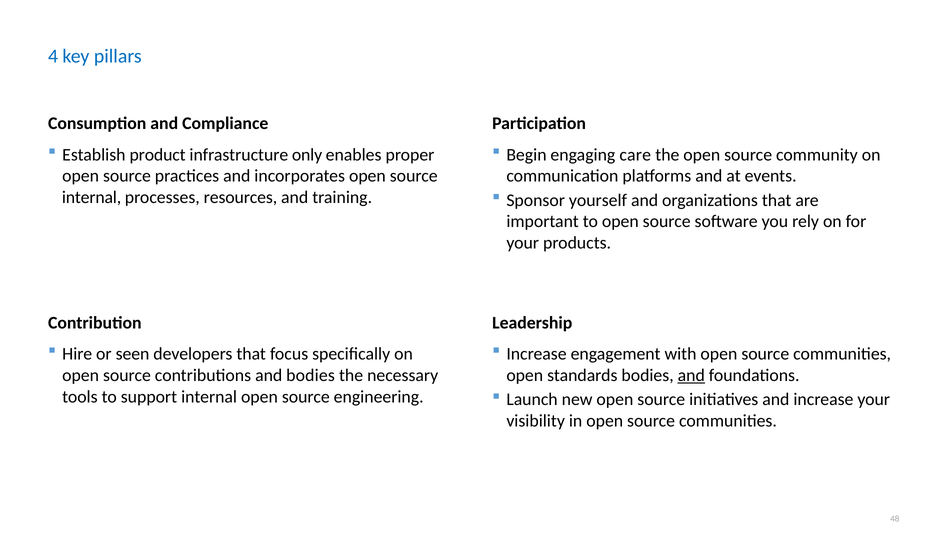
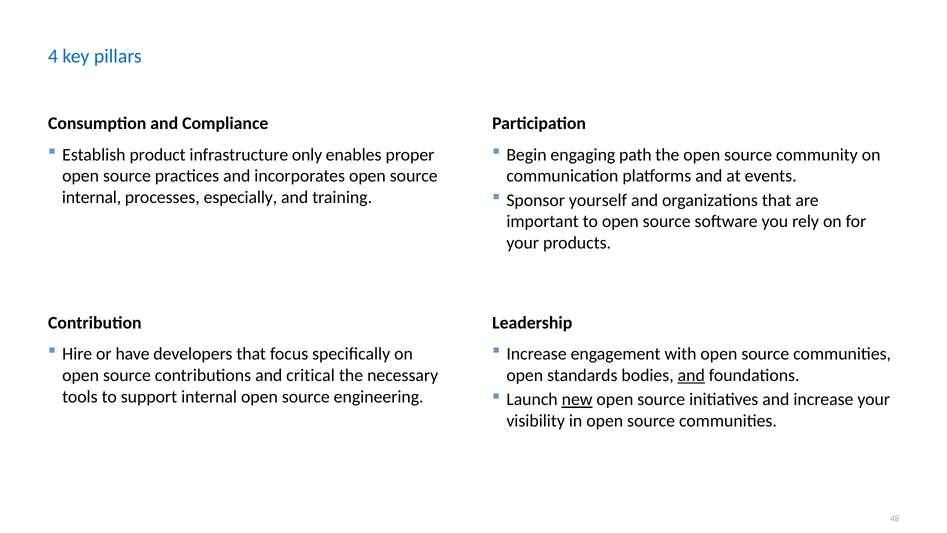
care: care -> path
resources: resources -> especially
seen: seen -> have
and bodies: bodies -> critical
new underline: none -> present
